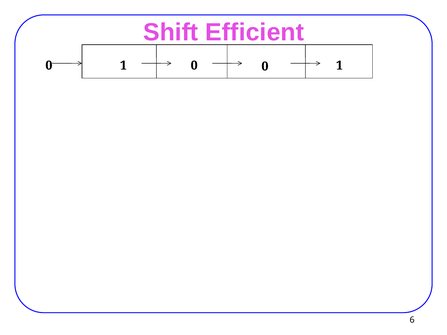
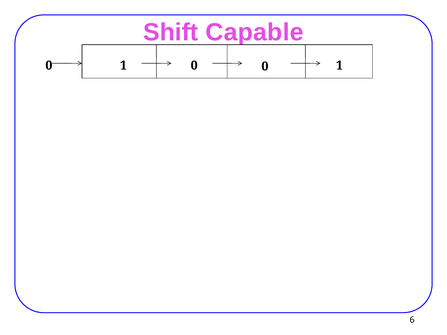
Efficient: Efficient -> Capable
